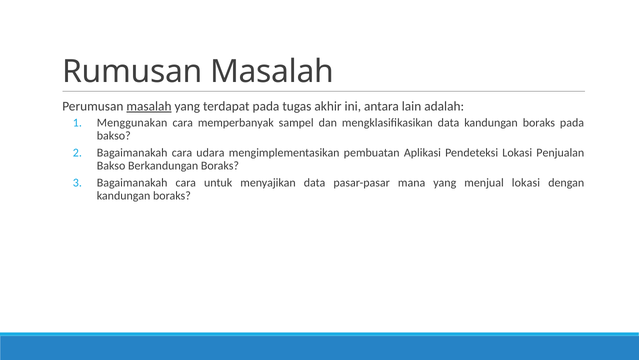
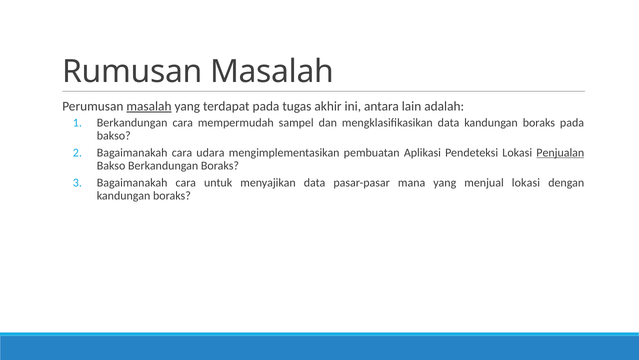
Menggunakan at (132, 123): Menggunakan -> Berkandungan
memperbanyak: memperbanyak -> mempermudah
Penjualan underline: none -> present
